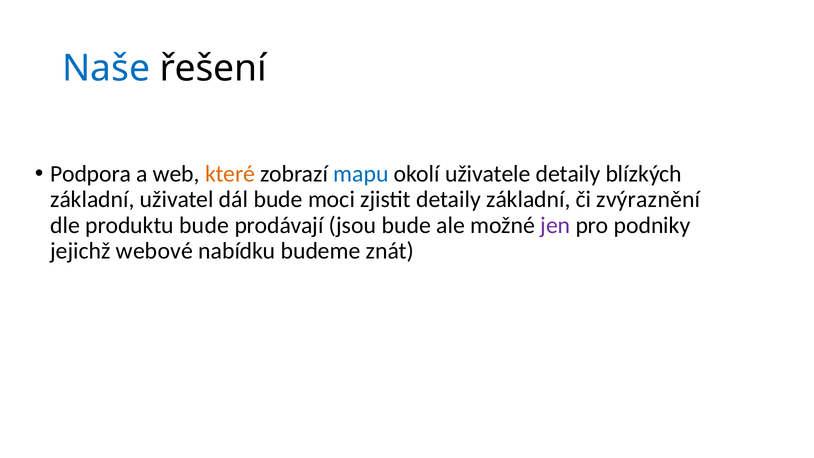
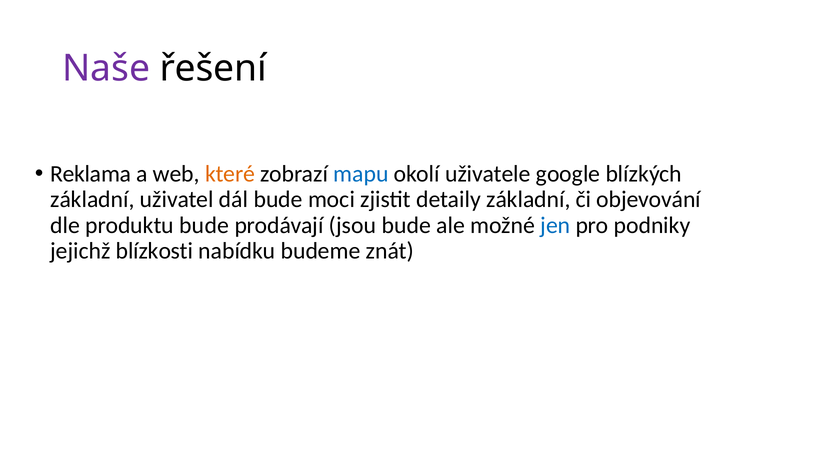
Naše colour: blue -> purple
Podpora: Podpora -> Reklama
uživatele detaily: detaily -> google
zvýraznění: zvýraznění -> objevování
jen colour: purple -> blue
webové: webové -> blízkosti
